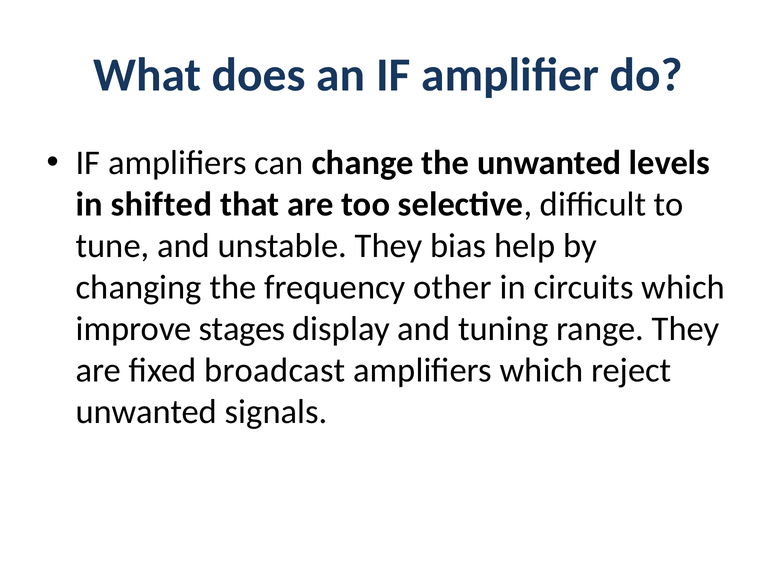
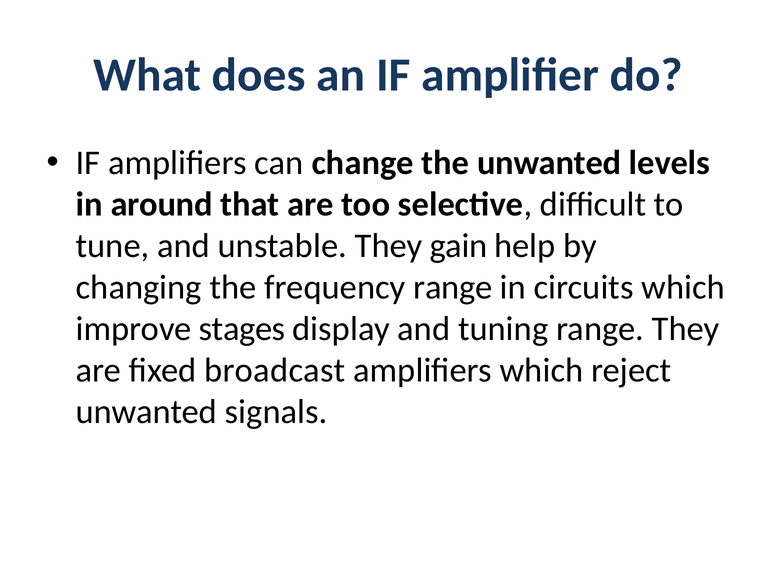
shifted: shifted -> around
bias: bias -> gain
frequency other: other -> range
